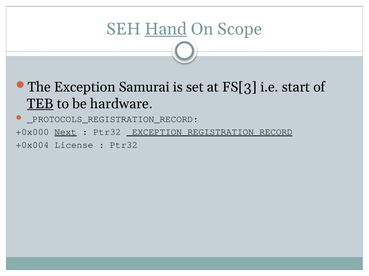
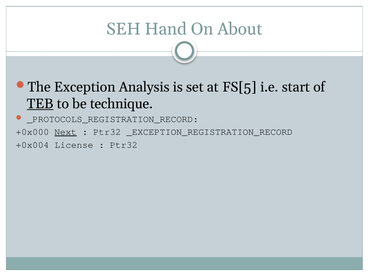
Hand underline: present -> none
Scope: Scope -> About
Samurai: Samurai -> Analysis
FS[3: FS[3 -> FS[5
hardware: hardware -> technique
_EXCEPTION_REGISTRATION_RECORD underline: present -> none
